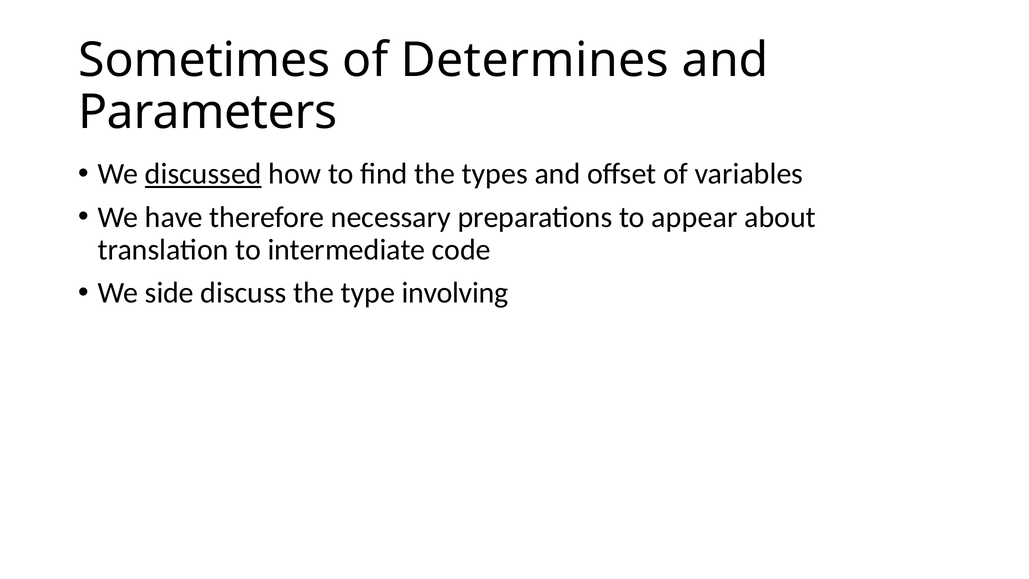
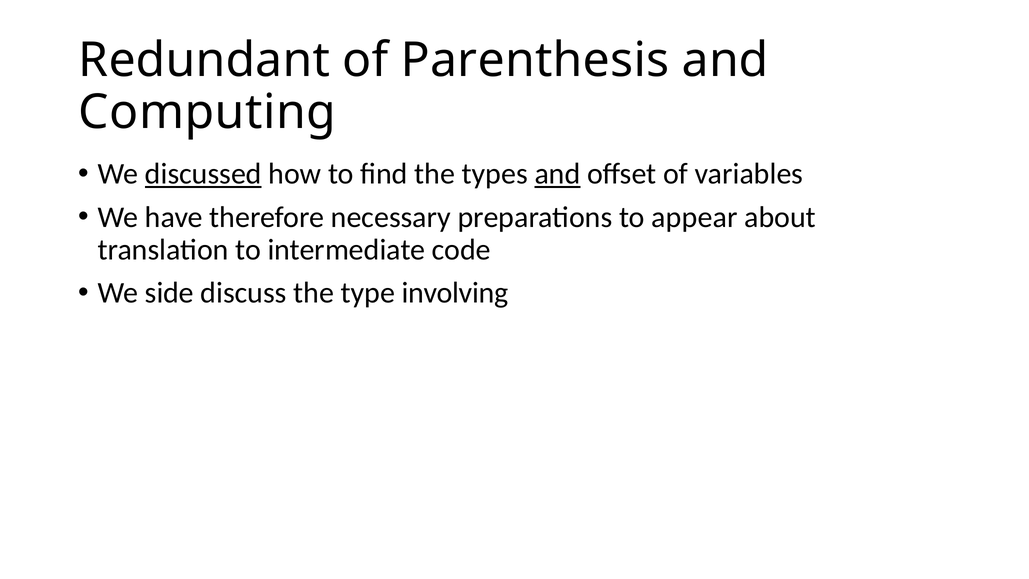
Sometimes: Sometimes -> Redundant
Determines: Determines -> Parenthesis
Parameters: Parameters -> Computing
and at (557, 174) underline: none -> present
